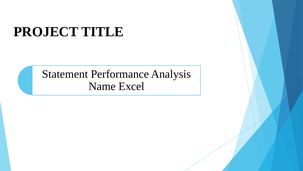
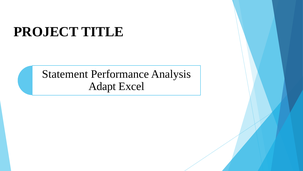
Name: Name -> Adapt
